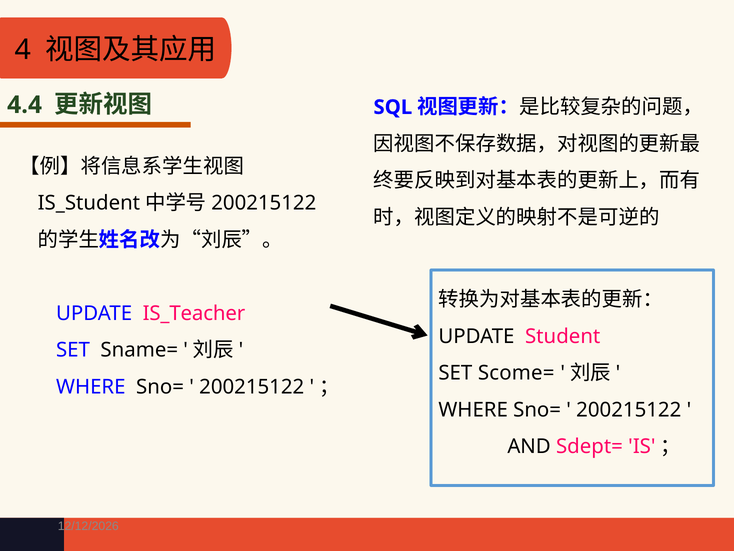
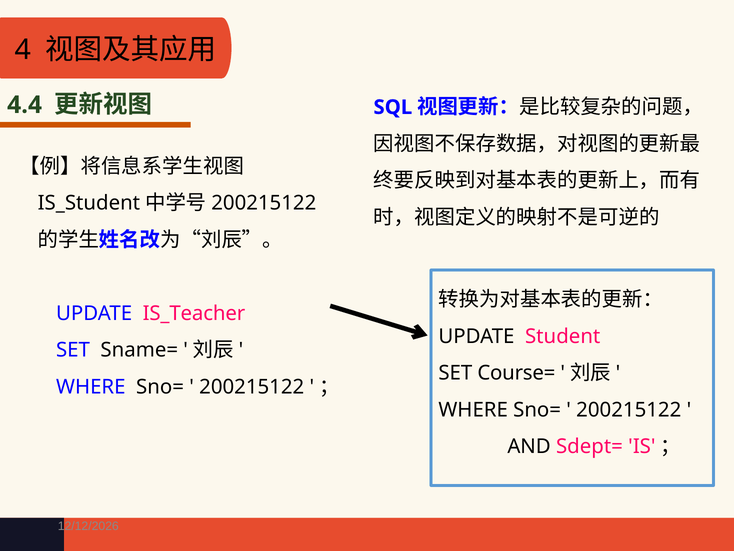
Scome=: Scome= -> Course=
